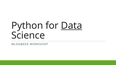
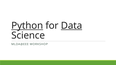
Python underline: none -> present
